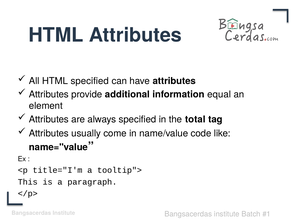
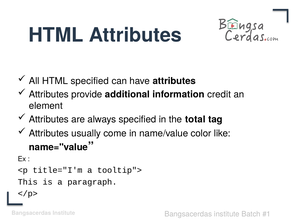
equal: equal -> credit
code: code -> color
